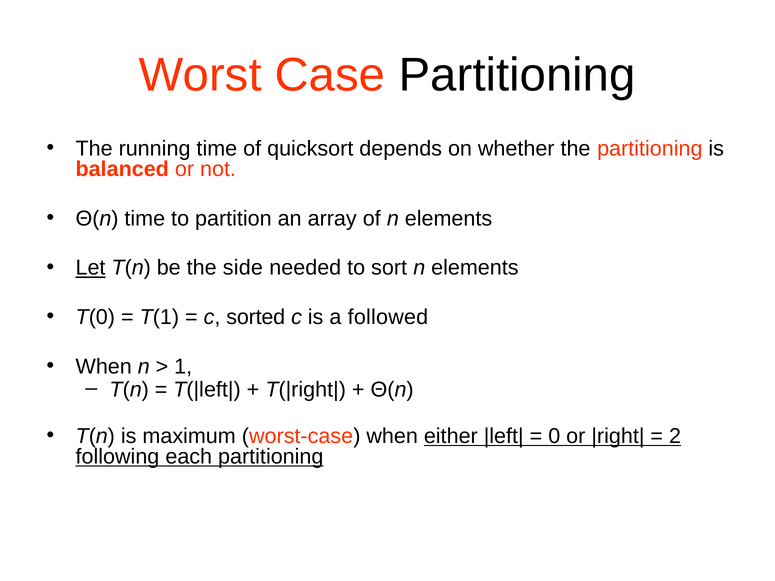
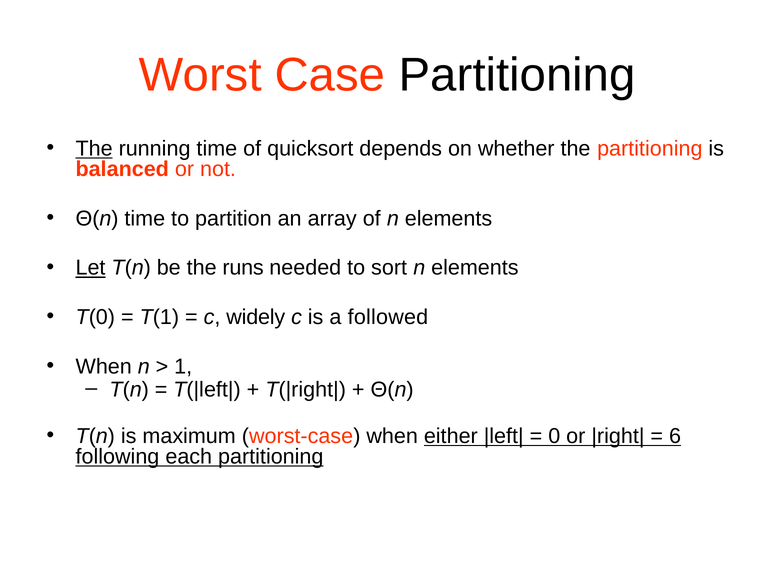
The at (94, 149) underline: none -> present
side: side -> runs
sorted: sorted -> widely
2: 2 -> 6
